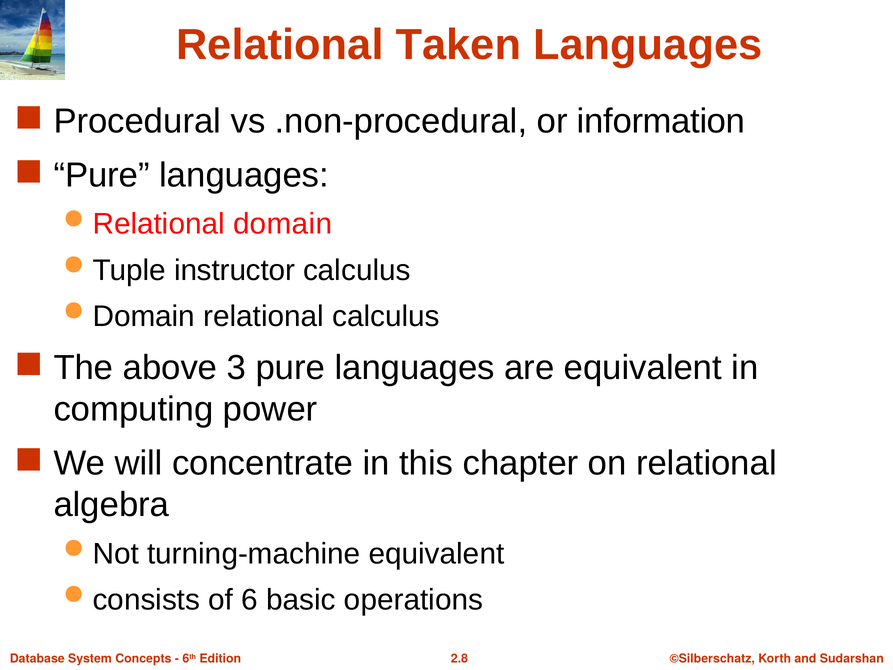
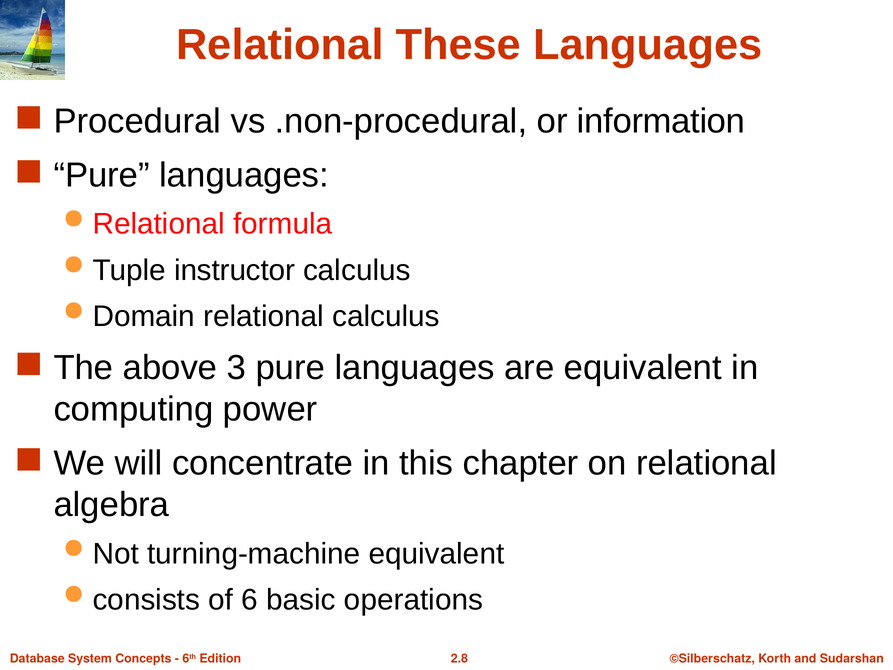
Taken: Taken -> These
Relational domain: domain -> formula
